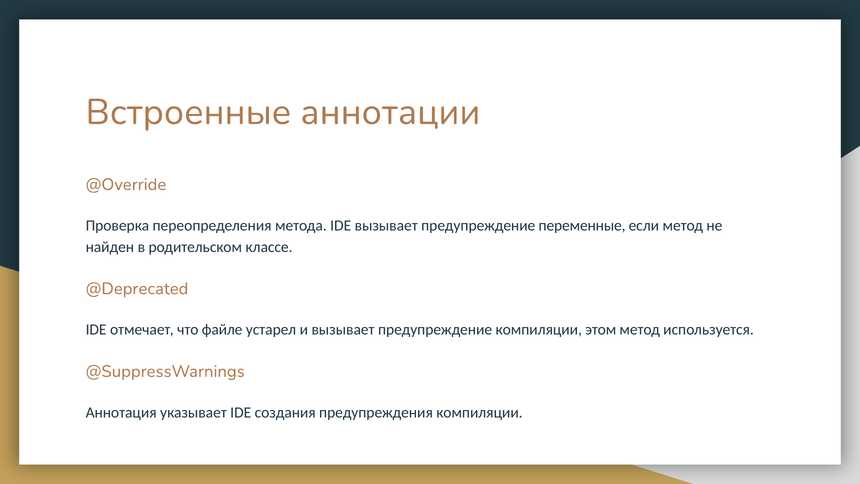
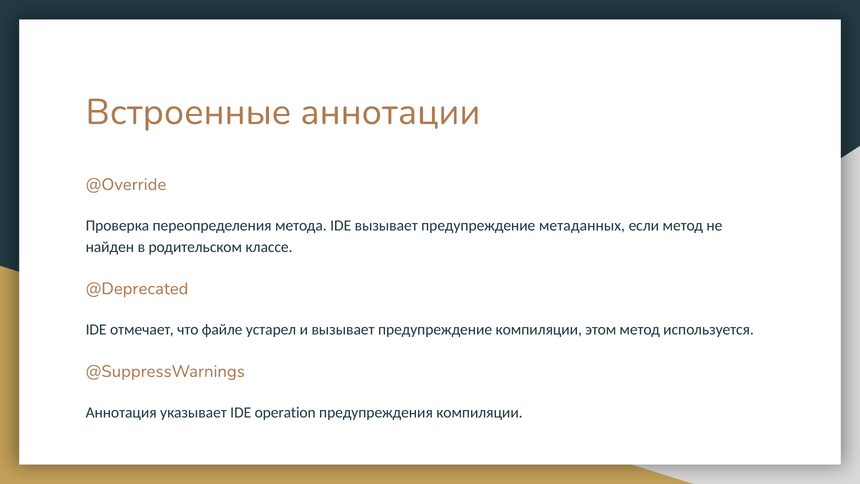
переменные: переменные -> метаданных
создания: создания -> operation
